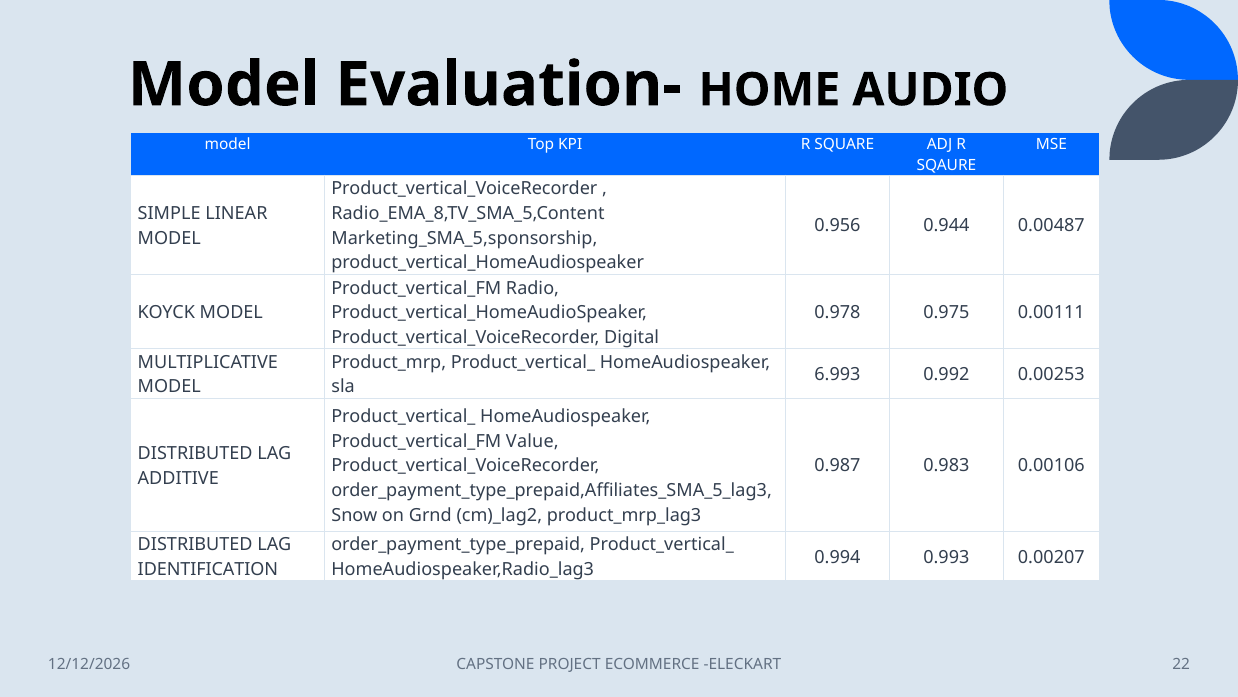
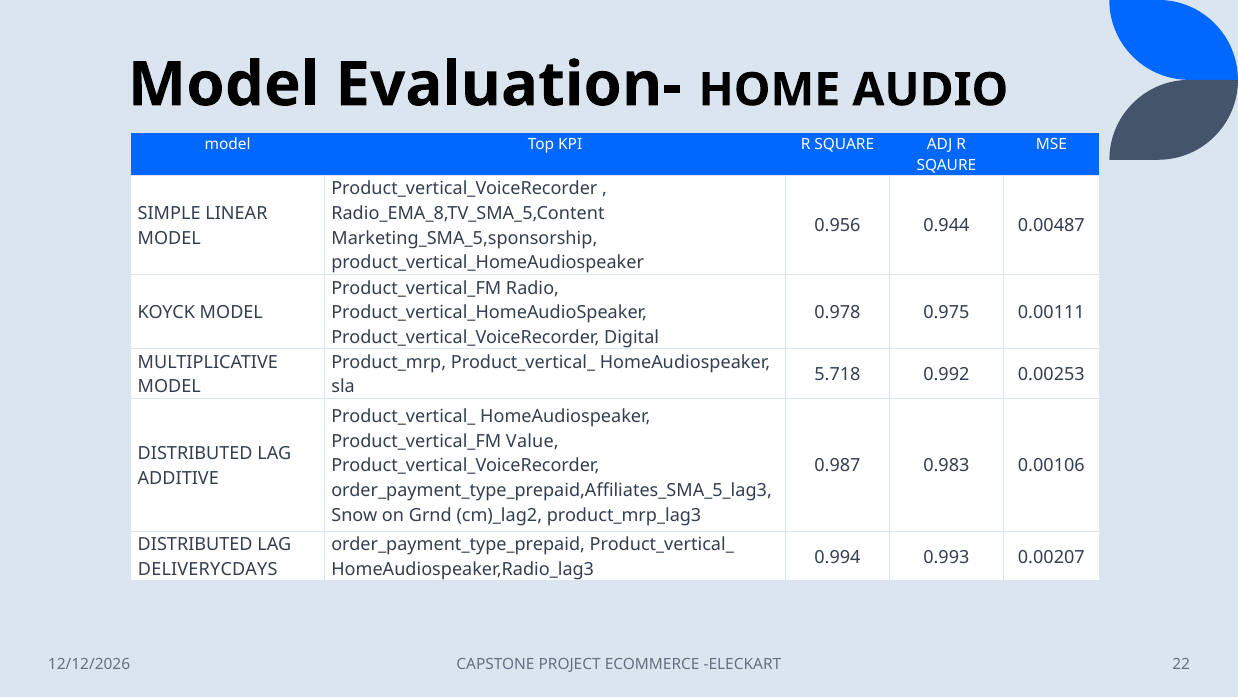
6.993: 6.993 -> 5.718
IDENTIFICATION: IDENTIFICATION -> DELIVERYCDAYS
